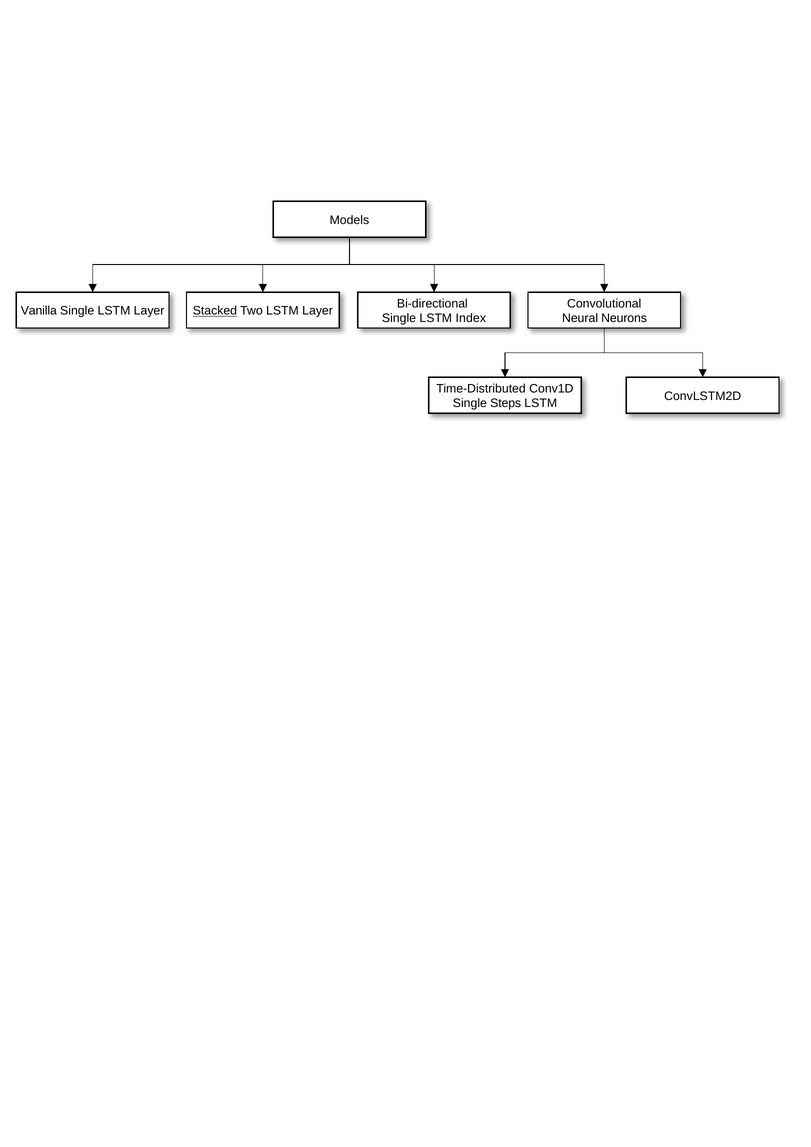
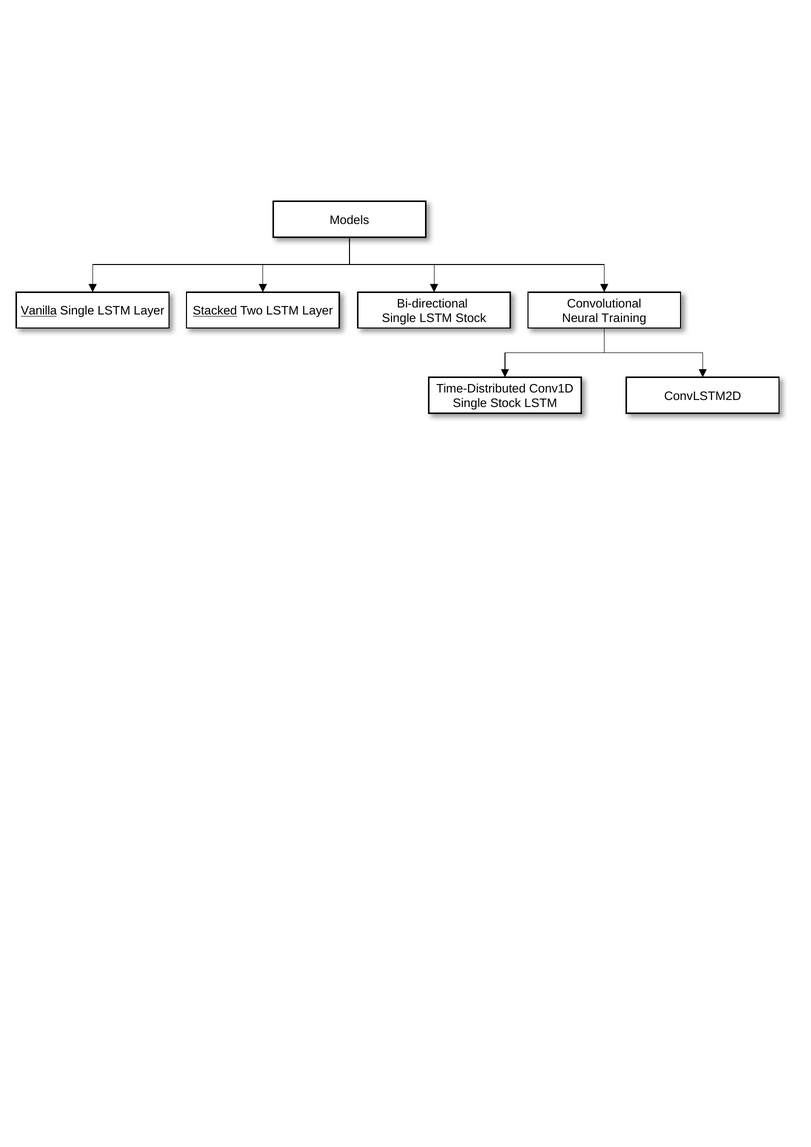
Vanilla underline: none -> present
LSTM Index: Index -> Stock
Neurons: Neurons -> Training
Single Steps: Steps -> Stock
